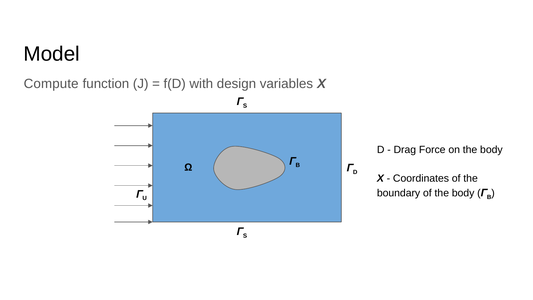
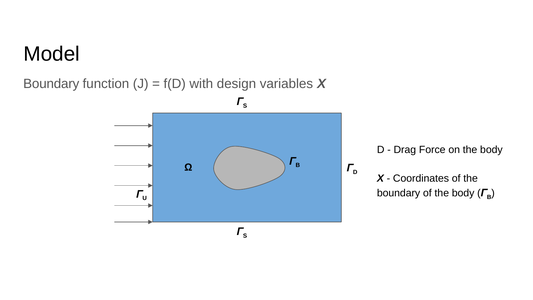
Compute at (51, 84): Compute -> Boundary
